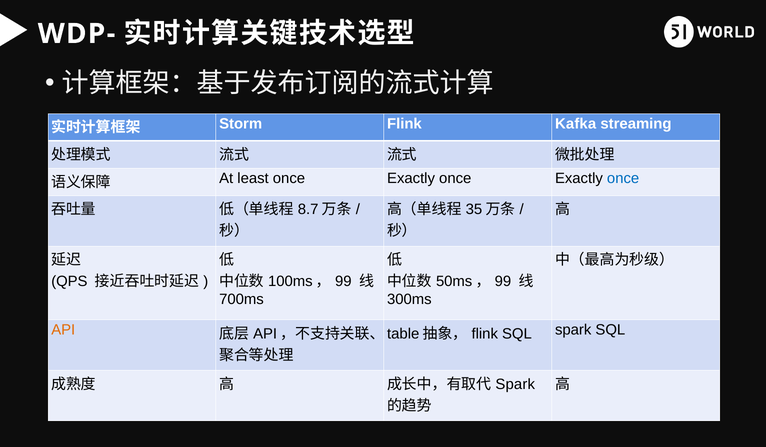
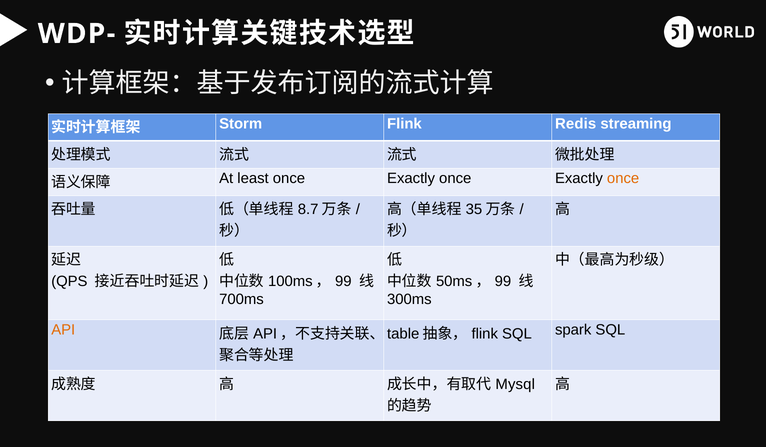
Kafka: Kafka -> Redis
once at (623, 178) colour: blue -> orange
Spark at (515, 384): Spark -> Mysql
